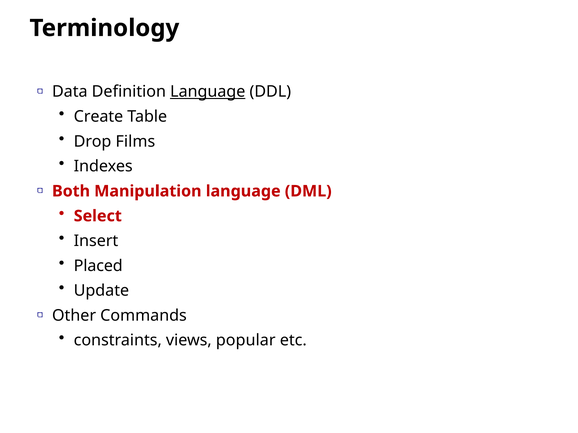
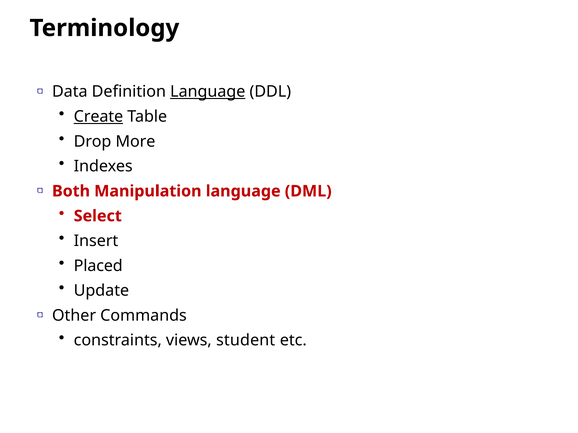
Create underline: none -> present
Films: Films -> More
popular: popular -> student
